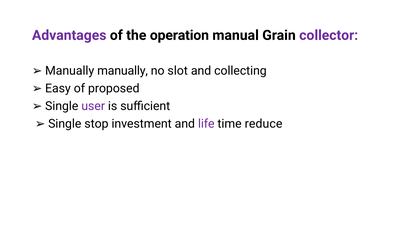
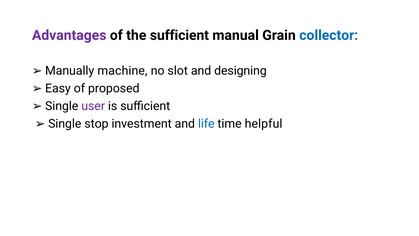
the operation: operation -> sufficient
collector colour: purple -> blue
manually: manually -> machine
collecting: collecting -> designing
life colour: purple -> blue
reduce: reduce -> helpful
